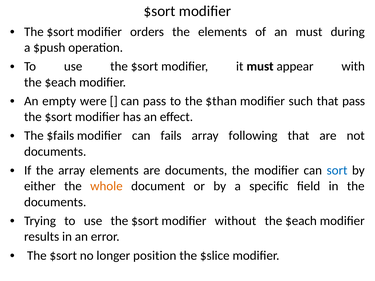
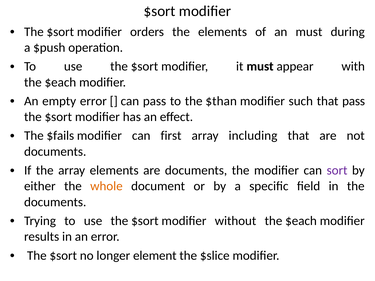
empty were: were -> error
fails: fails -> first
following: following -> including
sort colour: blue -> purple
position: position -> element
